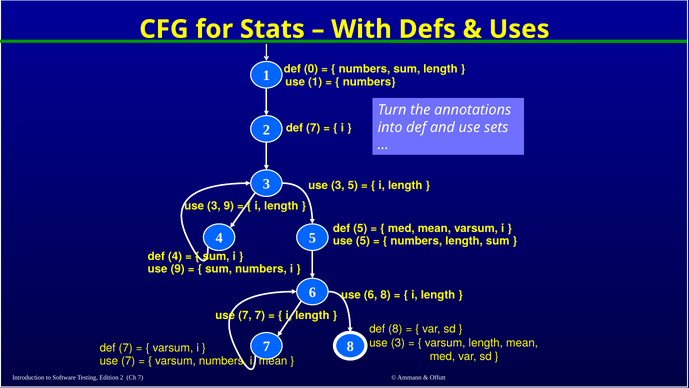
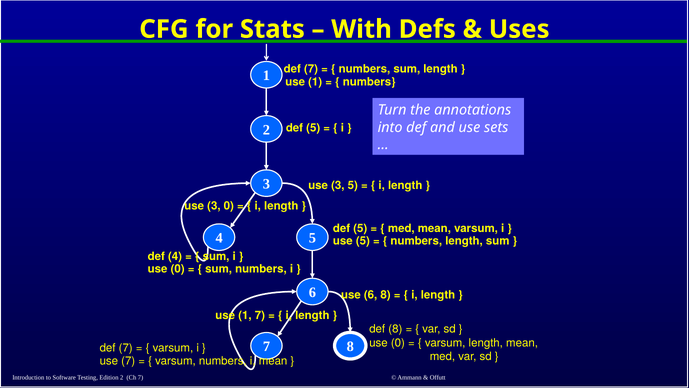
0 at (311, 69): 0 -> 7
7 at (313, 128): 7 -> 5
3 9: 9 -> 0
9 at (178, 269): 9 -> 0
7 at (245, 315): 7 -> 1
3 at (398, 342): 3 -> 0
